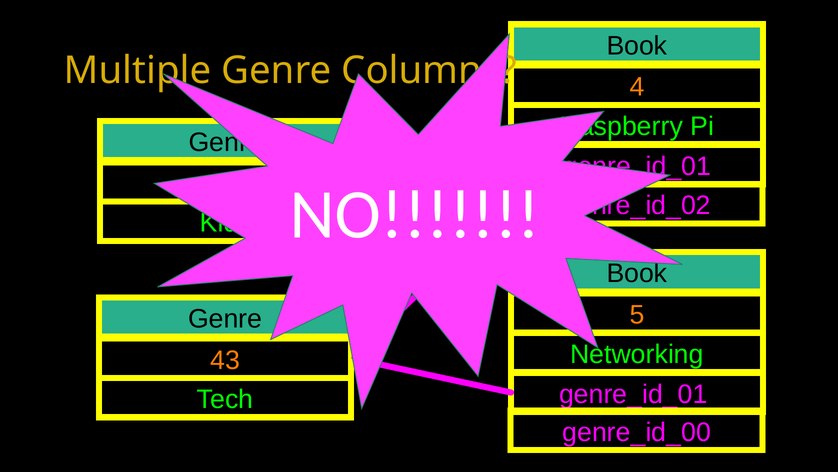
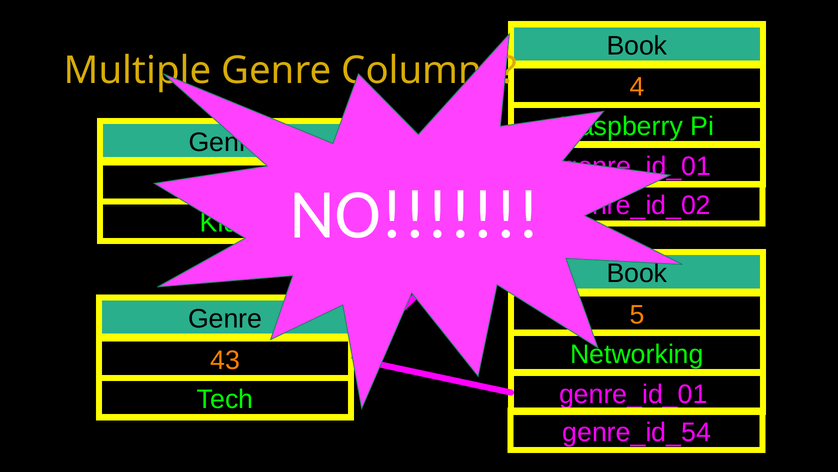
genre_id_00: genre_id_00 -> genre_id_54
